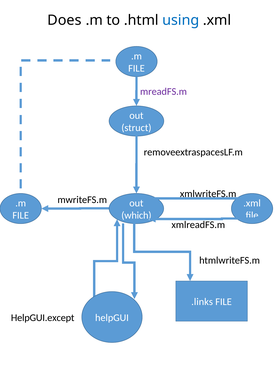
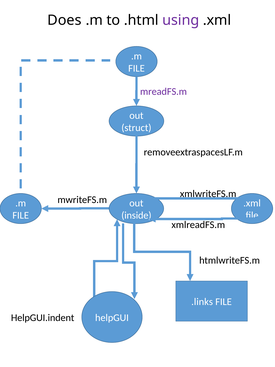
using colour: blue -> purple
which: which -> inside
HelpGUI.except: HelpGUI.except -> HelpGUI.indent
